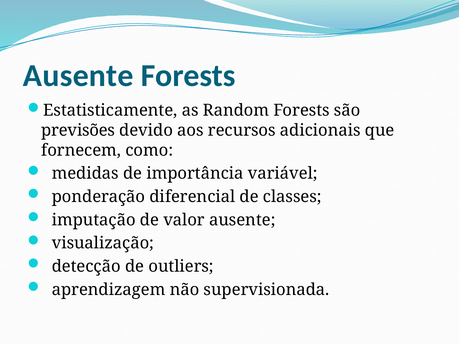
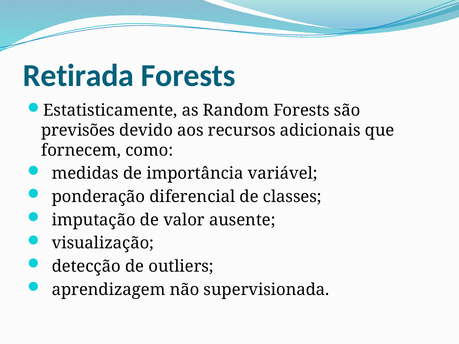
Ausente at (78, 76): Ausente -> Retirada
